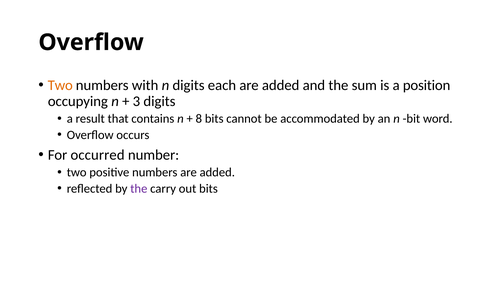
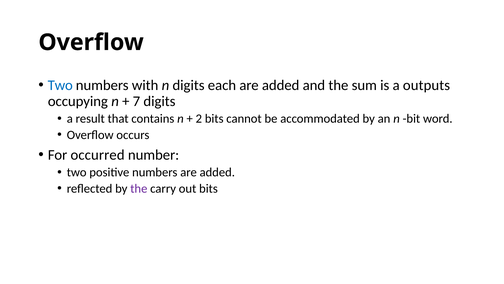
Two at (60, 85) colour: orange -> blue
position: position -> outputs
3: 3 -> 7
8: 8 -> 2
